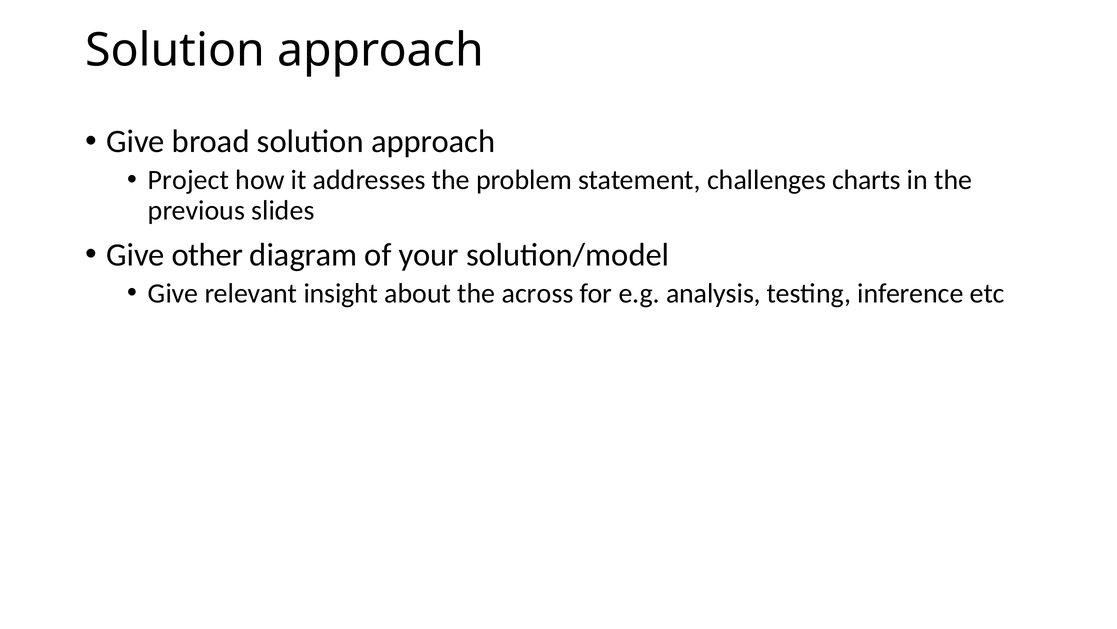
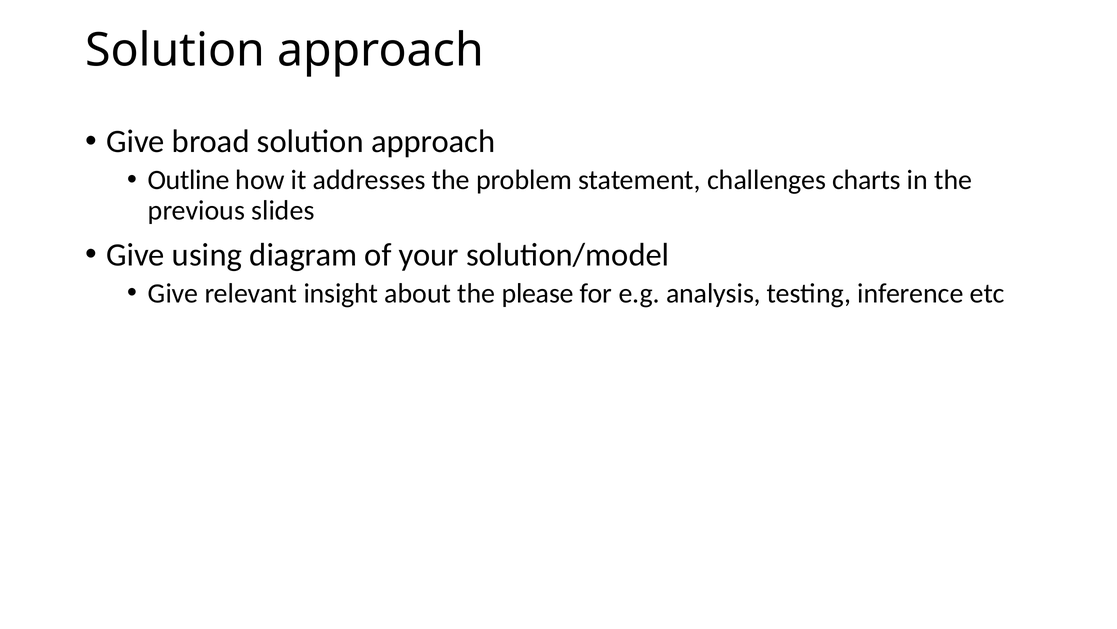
Project: Project -> Outline
other: other -> using
across: across -> please
